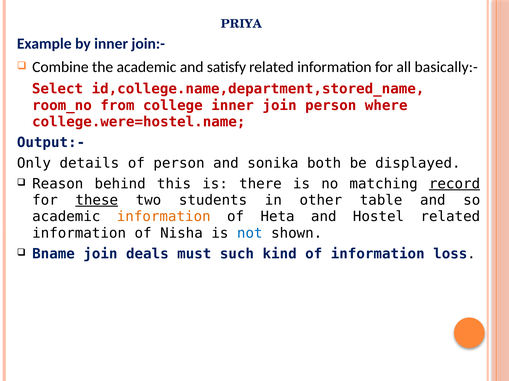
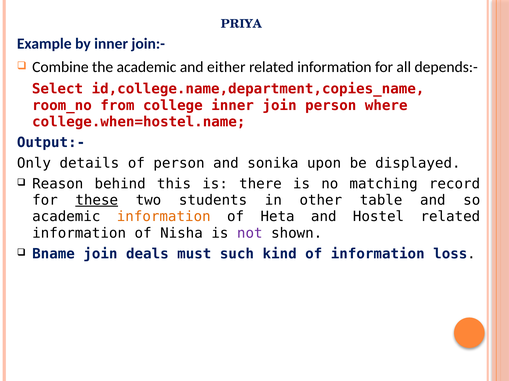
satisfy: satisfy -> either
basically:-: basically:- -> depends:-
id,college.name,department,stored_name: id,college.name,department,stored_name -> id,college.name,department,copies_name
college.were=hostel.name: college.were=hostel.name -> college.when=hostel.name
both: both -> upon
record underline: present -> none
not colour: blue -> purple
